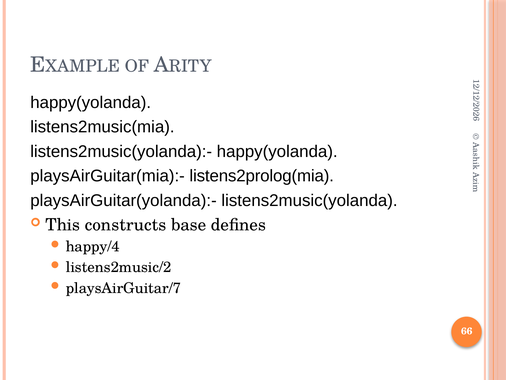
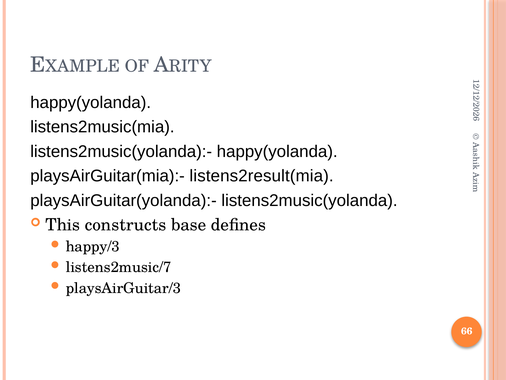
listens2prolog(mia: listens2prolog(mia -> listens2result(mia
happy/4: happy/4 -> happy/3
listens2music/2: listens2music/2 -> listens2music/7
playsAirGuitar/7: playsAirGuitar/7 -> playsAirGuitar/3
